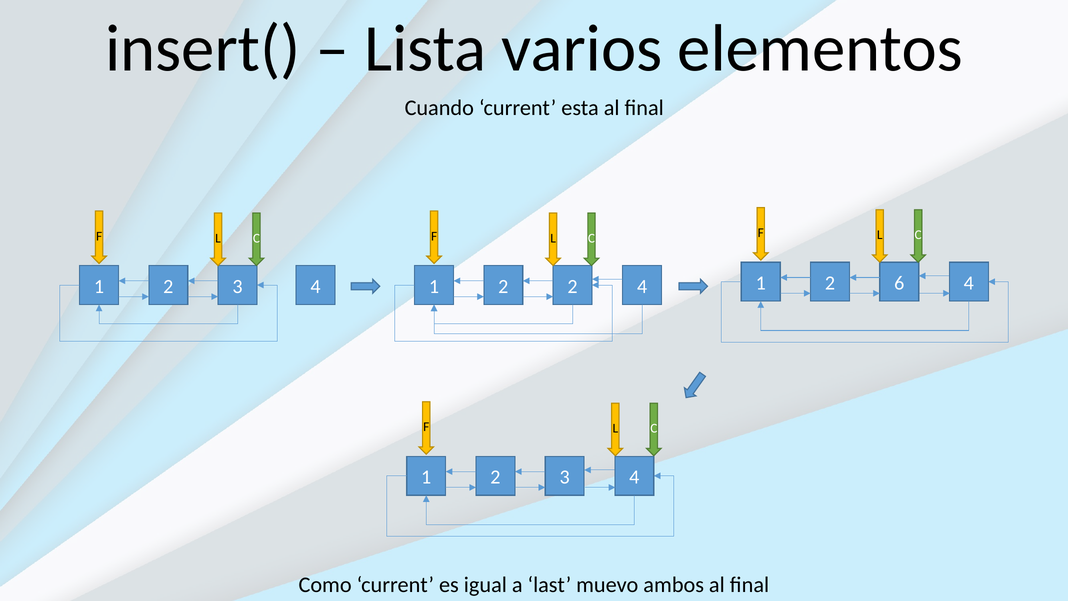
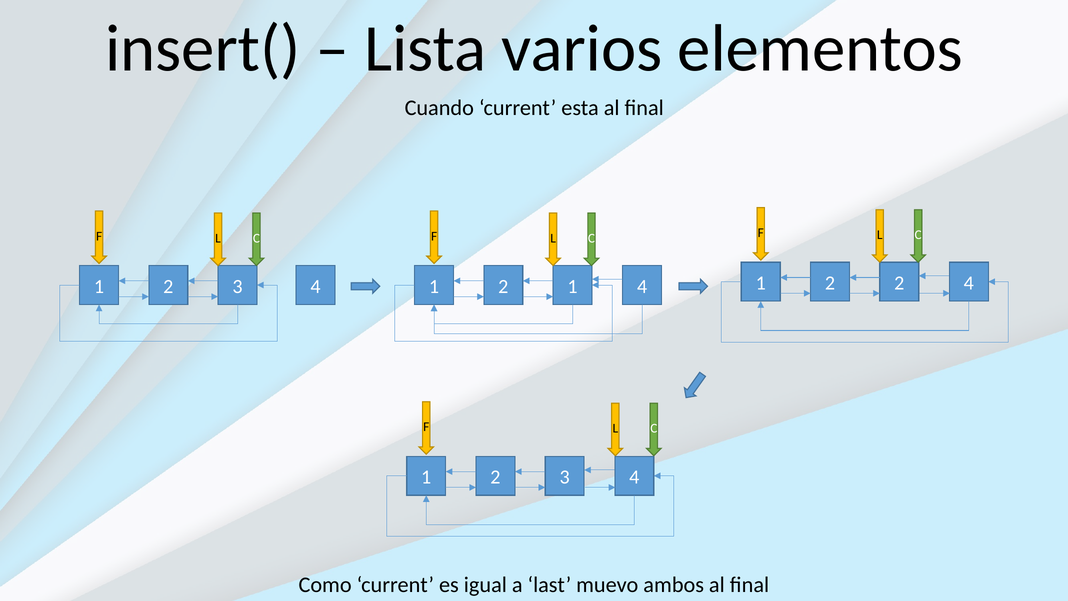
4 2: 2 -> 1
4 6: 6 -> 2
